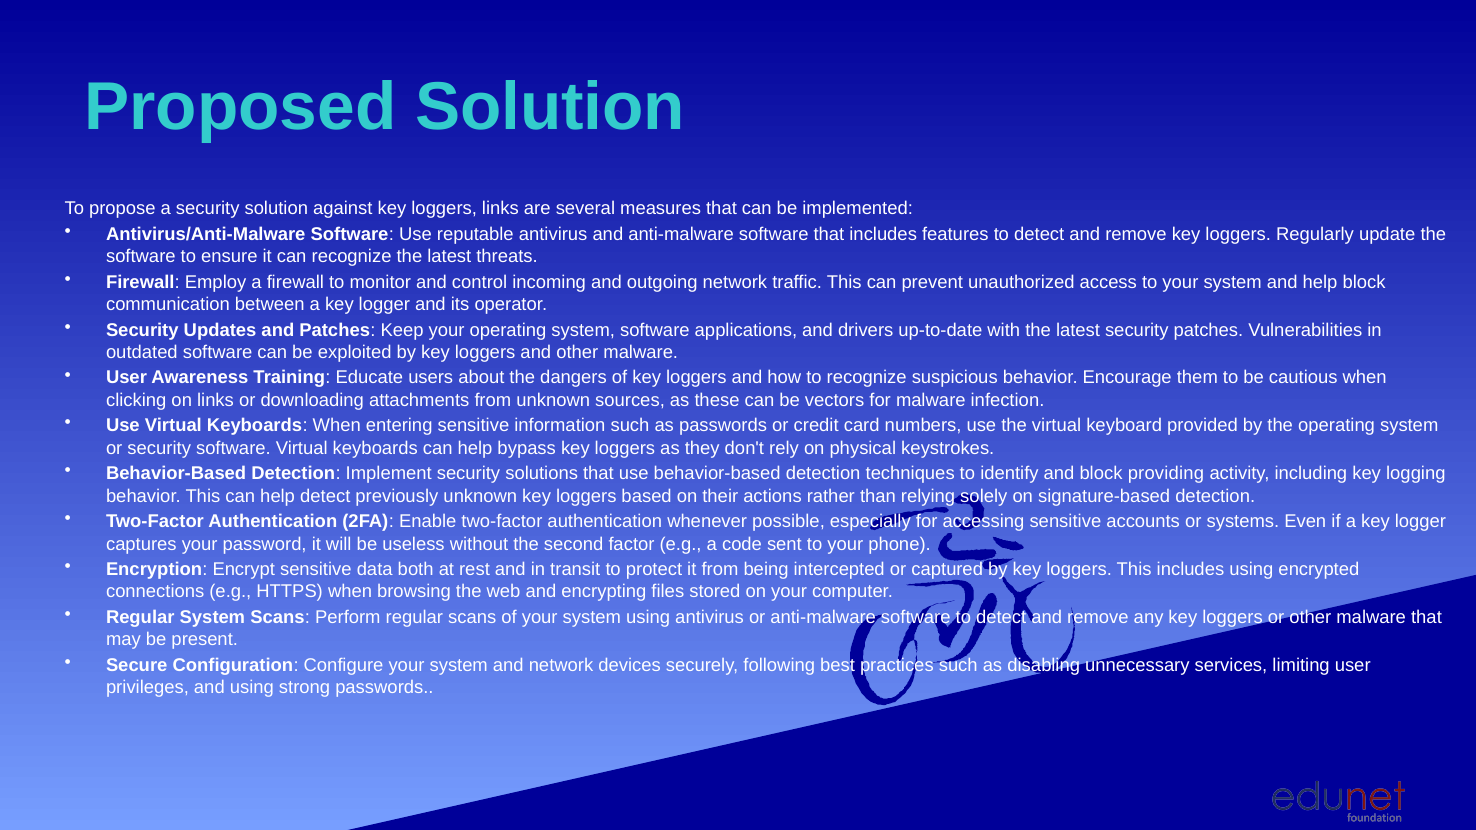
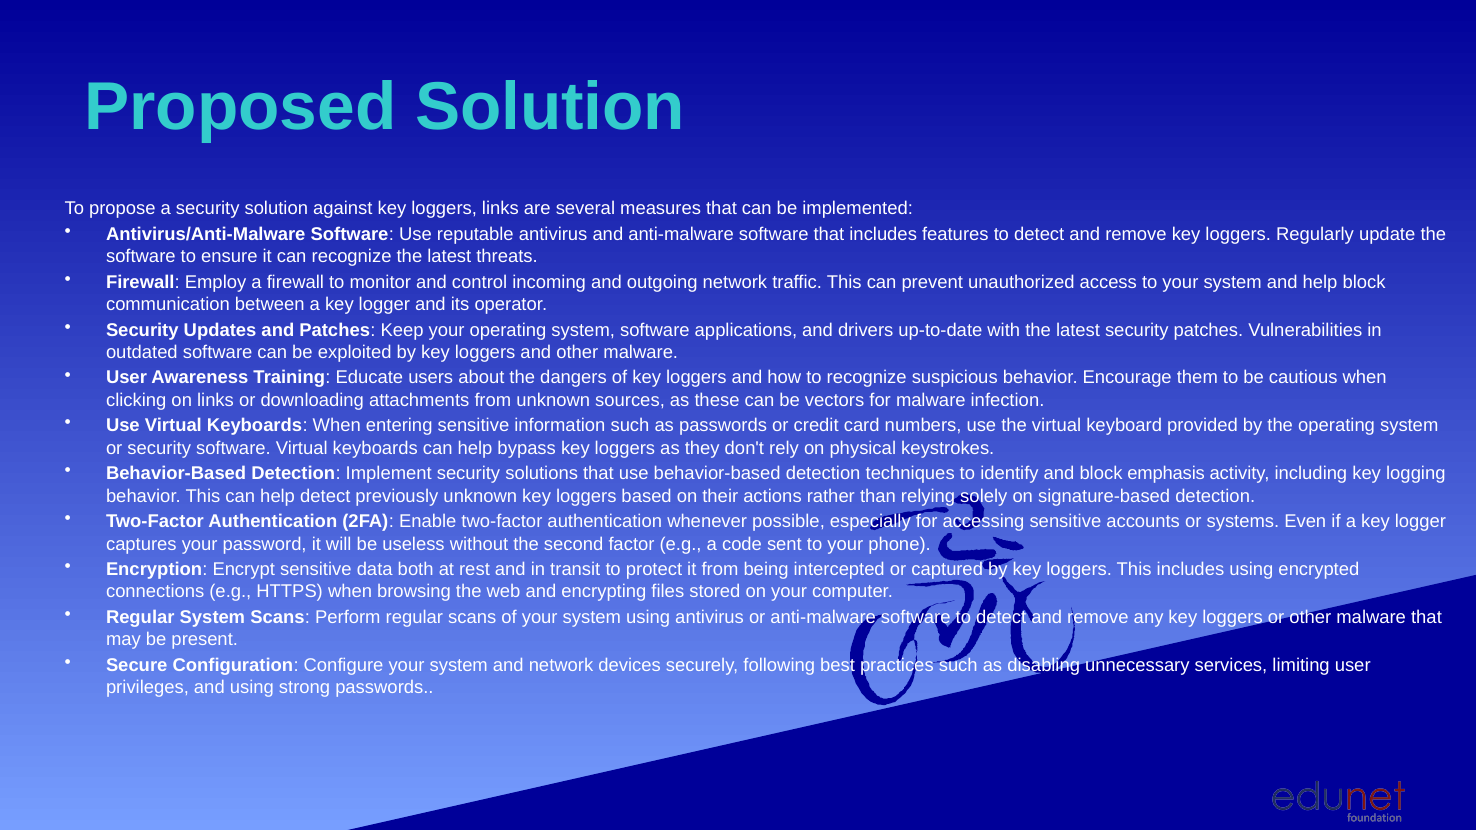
providing: providing -> emphasis
